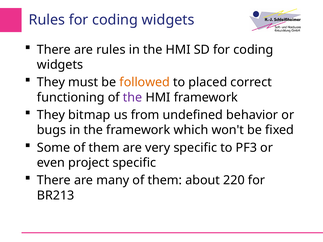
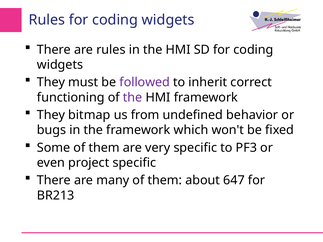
followed colour: orange -> purple
placed: placed -> inherit
220: 220 -> 647
